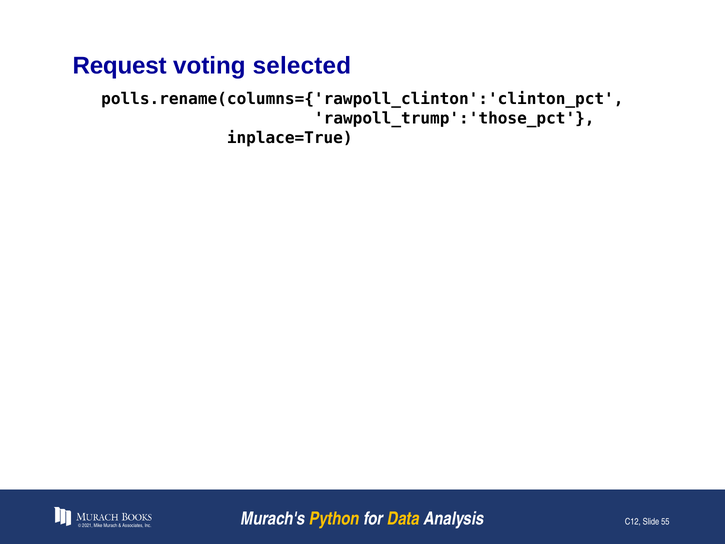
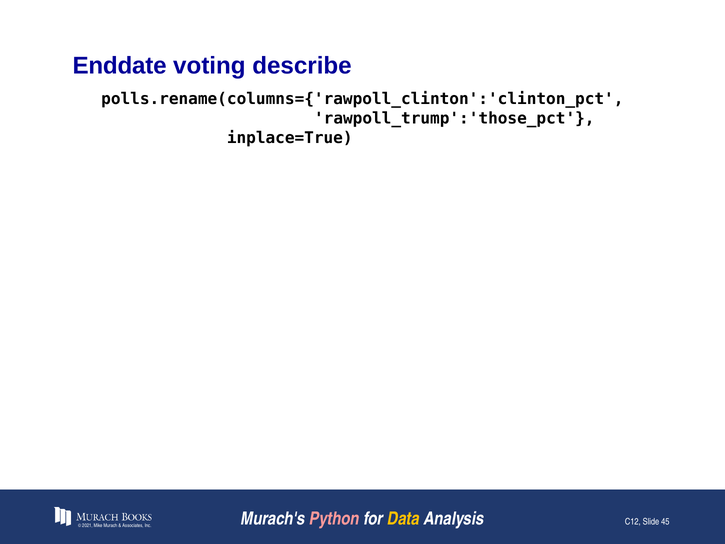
Request: Request -> Enddate
selected: selected -> describe
Python colour: yellow -> pink
55: 55 -> 45
